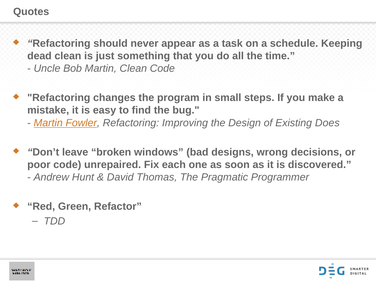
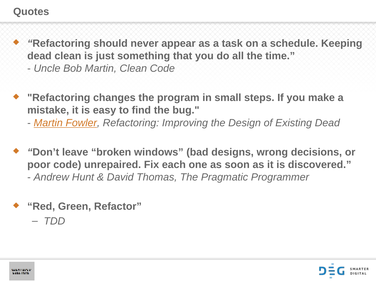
Existing Does: Does -> Dead
